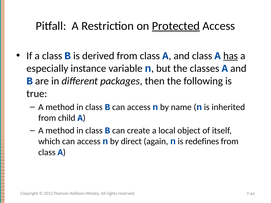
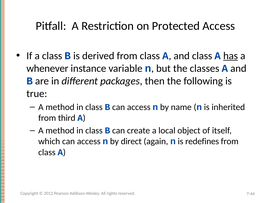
Protected underline: present -> none
especially: especially -> whenever
child: child -> third
